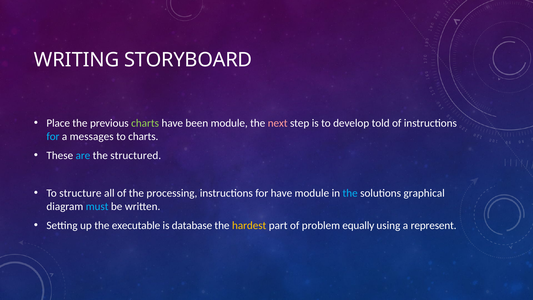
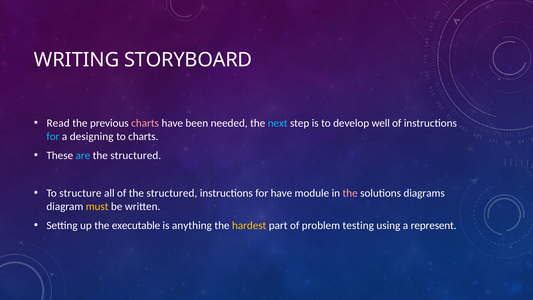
Place: Place -> Read
charts at (145, 123) colour: light green -> pink
been module: module -> needed
next colour: pink -> light blue
told: told -> well
messages: messages -> designing
of the processing: processing -> structured
the at (350, 193) colour: light blue -> pink
graphical: graphical -> diagrams
must colour: light blue -> yellow
database: database -> anything
equally: equally -> testing
